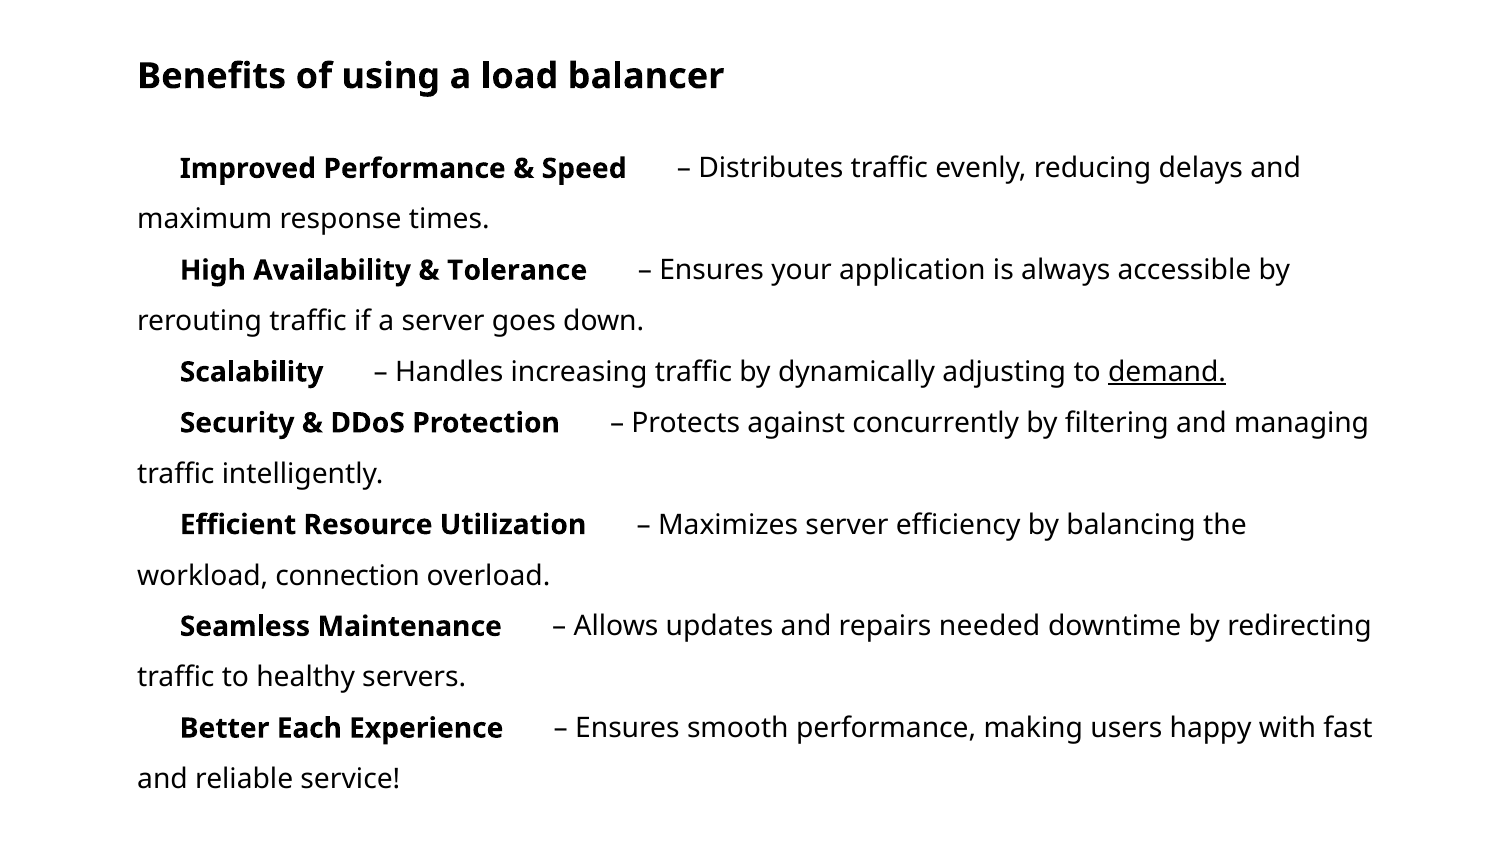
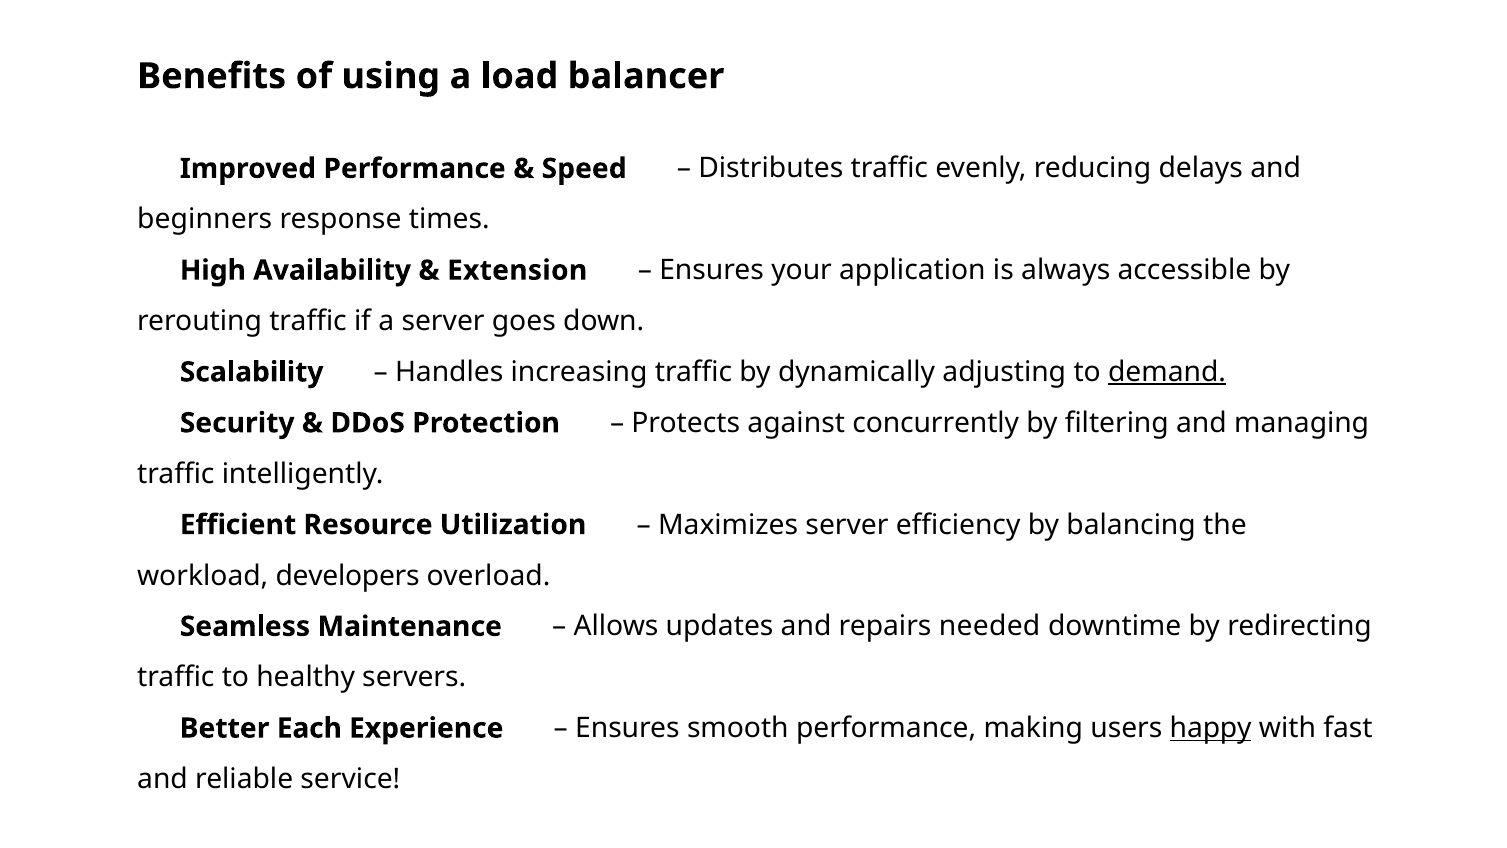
maximum: maximum -> beginners
Tolerance: Tolerance -> Extension
connection: connection -> developers
happy underline: none -> present
